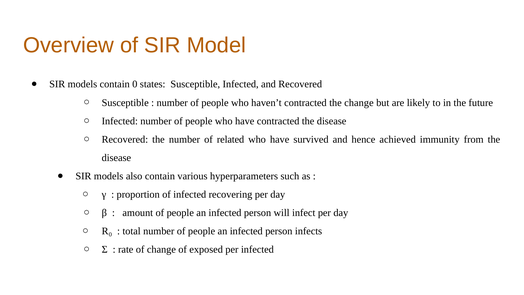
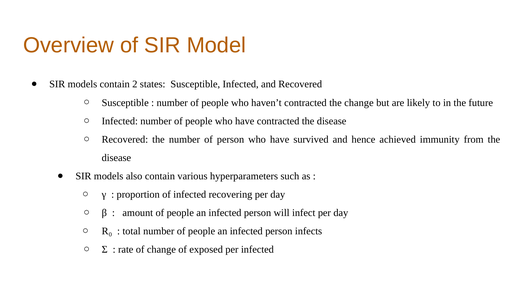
0: 0 -> 2
of related: related -> person
